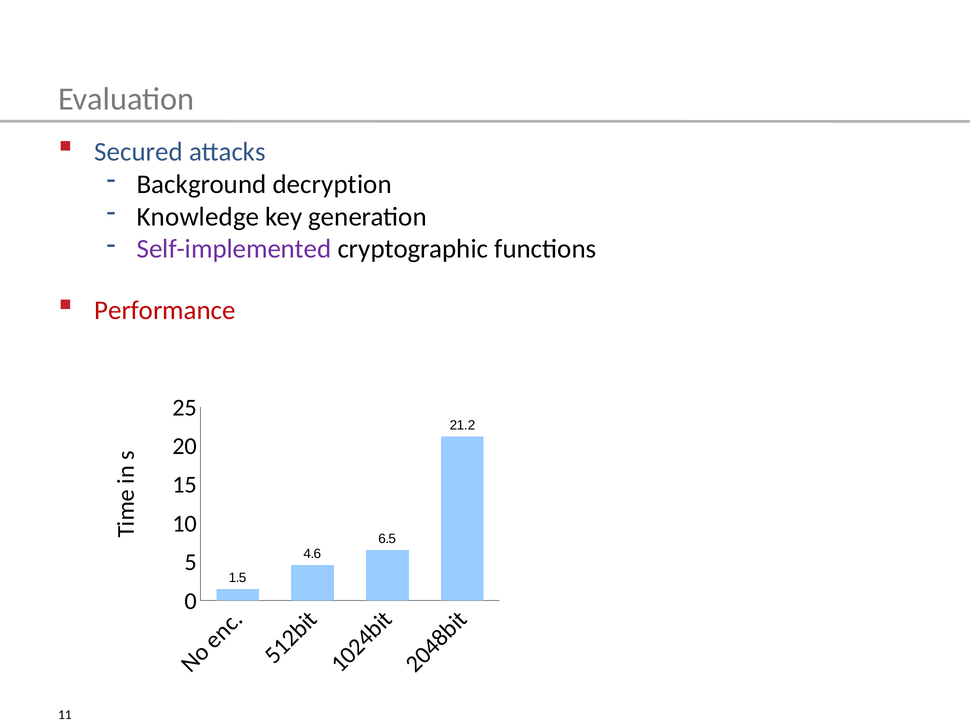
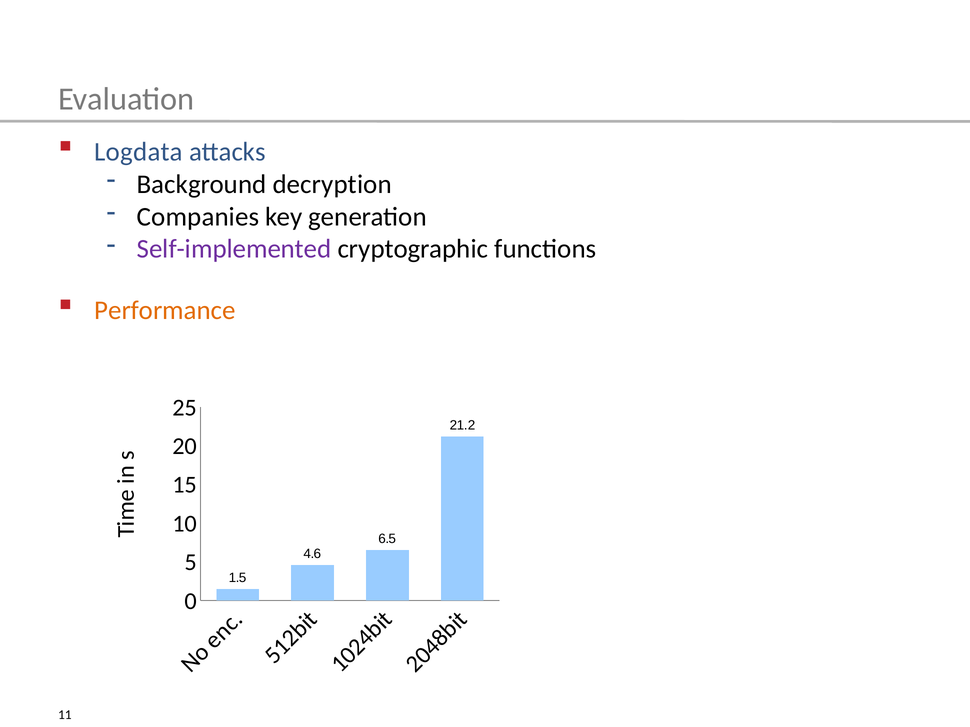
Secured: Secured -> Logdata
Knowledge: Knowledge -> Companies
Performance colour: red -> orange
